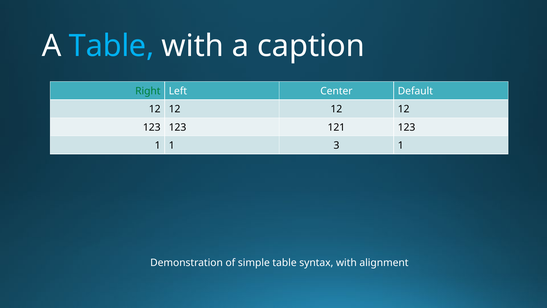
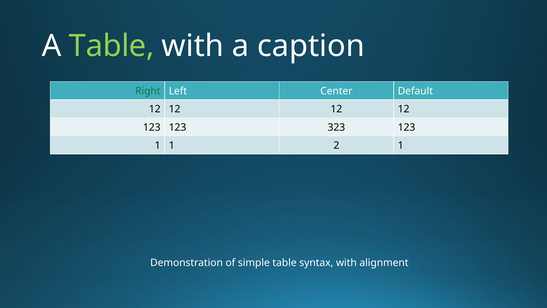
Table at (112, 46) colour: light blue -> light green
121: 121 -> 323
3: 3 -> 2
